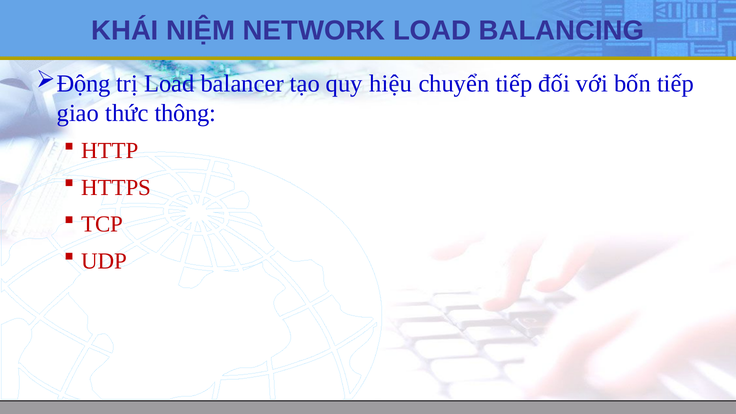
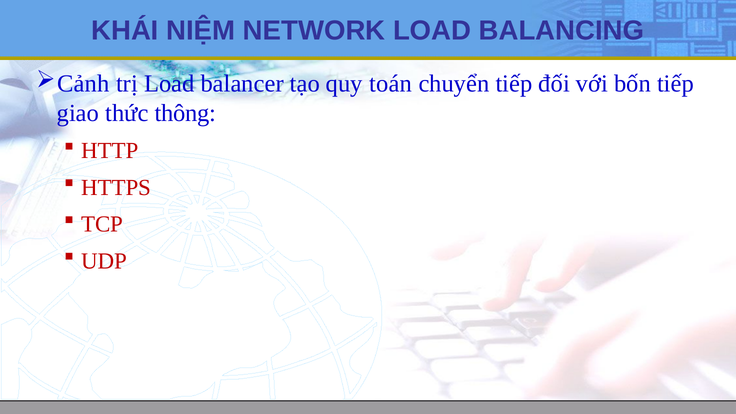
Động: Động -> Cảnh
hiệu: hiệu -> toán
